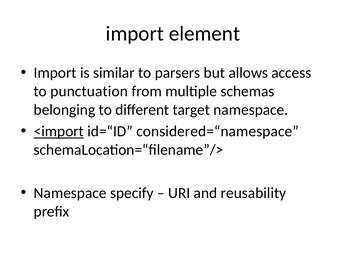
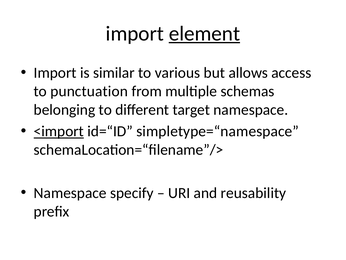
element underline: none -> present
parsers: parsers -> various
considered=“namespace: considered=“namespace -> simpletype=“namespace
